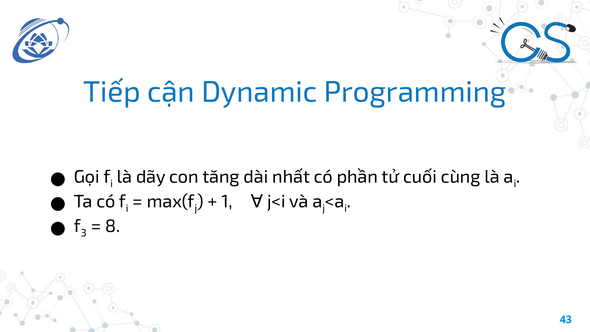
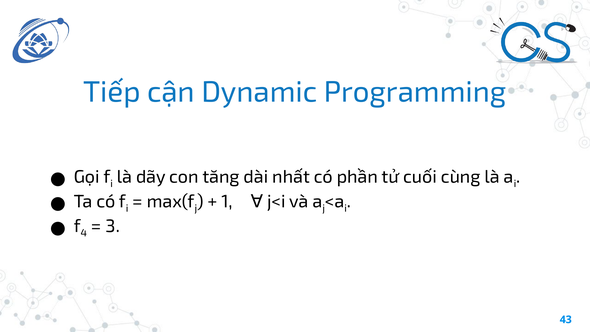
3: 3 -> 4
8: 8 -> 3
